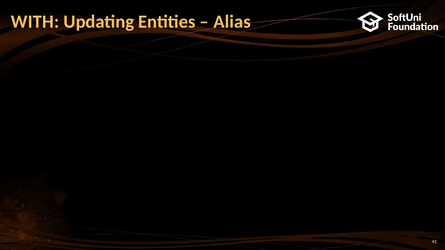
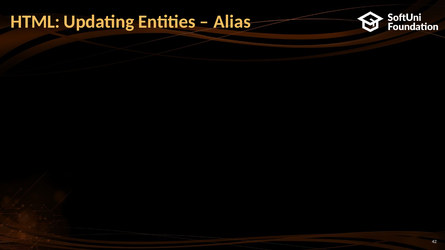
WITH: WITH -> HTML
